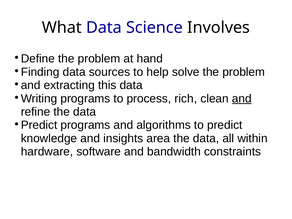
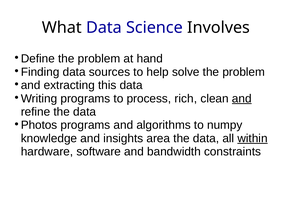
Predict at (39, 125): Predict -> Photos
to predict: predict -> numpy
within underline: none -> present
